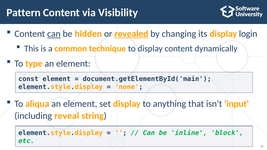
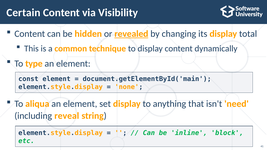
Pattern: Pattern -> Certain
can at (54, 34) underline: present -> none
login: login -> total
input: input -> need
